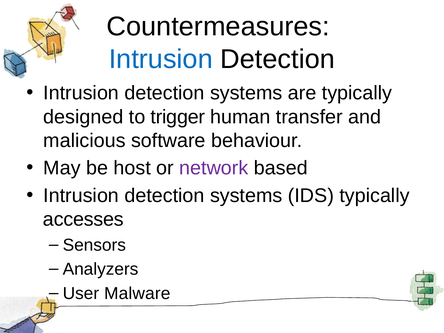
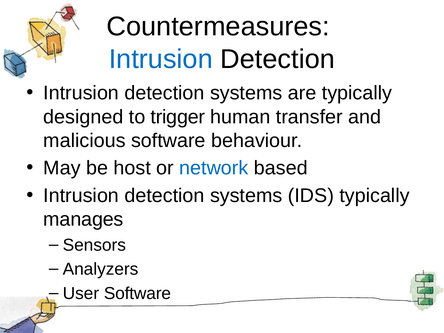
network colour: purple -> blue
accesses: accesses -> manages
User Malware: Malware -> Software
